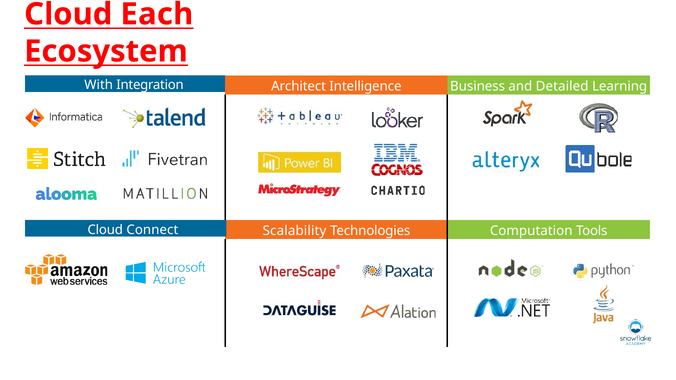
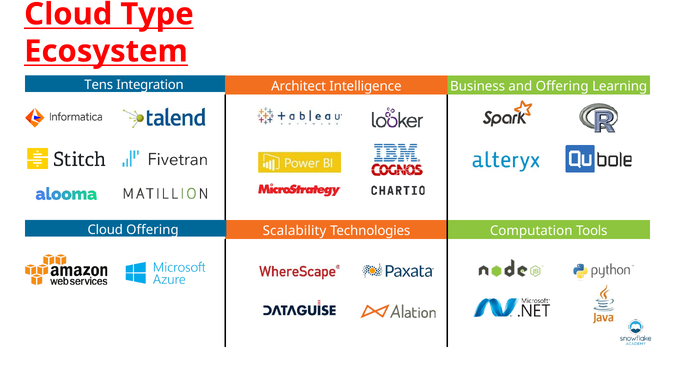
Each: Each -> Type
With: With -> Tens
and Detailed: Detailed -> Offering
Cloud Connect: Connect -> Offering
